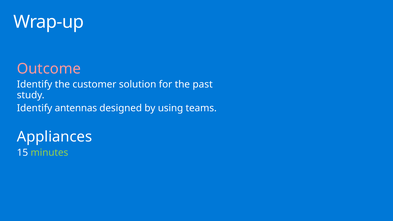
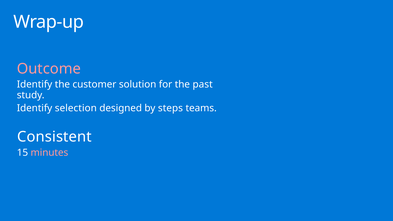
antennas: antennas -> selection
using: using -> steps
Appliances: Appliances -> Consistent
minutes colour: light green -> pink
